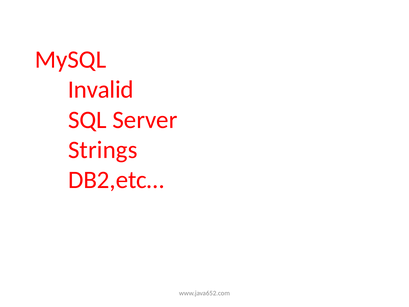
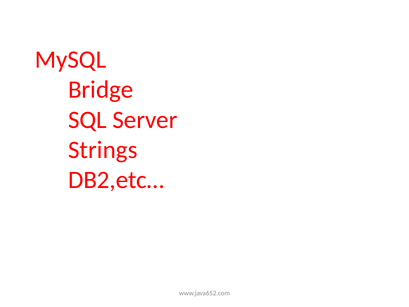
Invalid: Invalid -> Bridge
